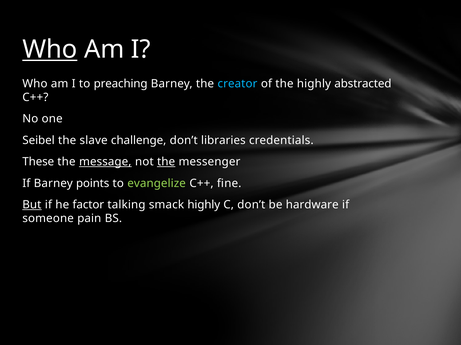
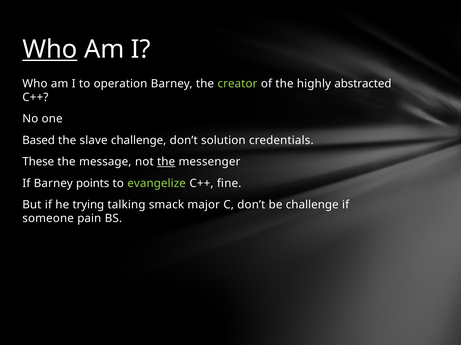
preaching: preaching -> operation
creator colour: light blue -> light green
Seibel: Seibel -> Based
libraries: libraries -> solution
message underline: present -> none
But underline: present -> none
factor: factor -> trying
smack highly: highly -> major
be hardware: hardware -> challenge
